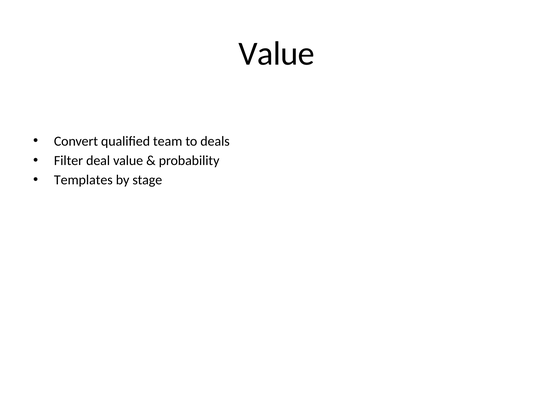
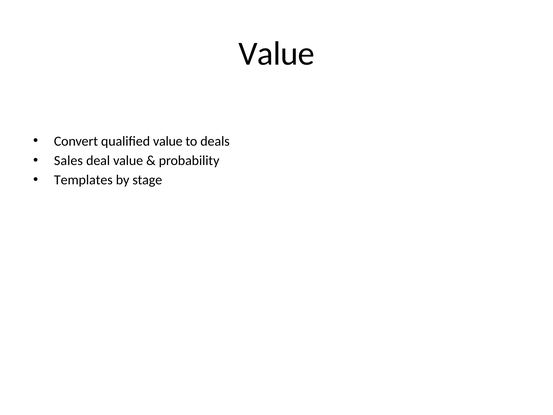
qualified team: team -> value
Filter: Filter -> Sales
